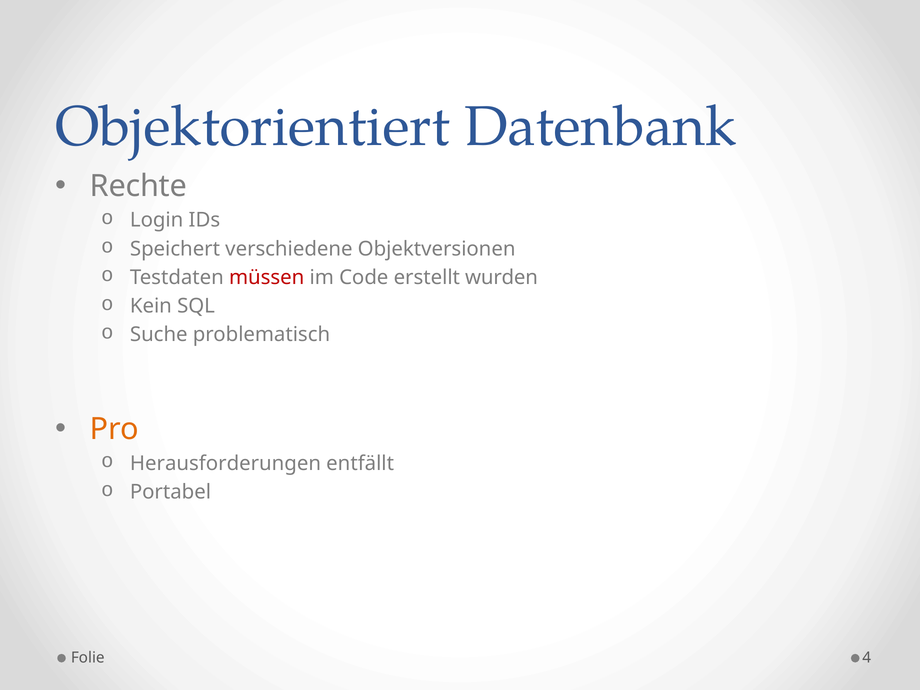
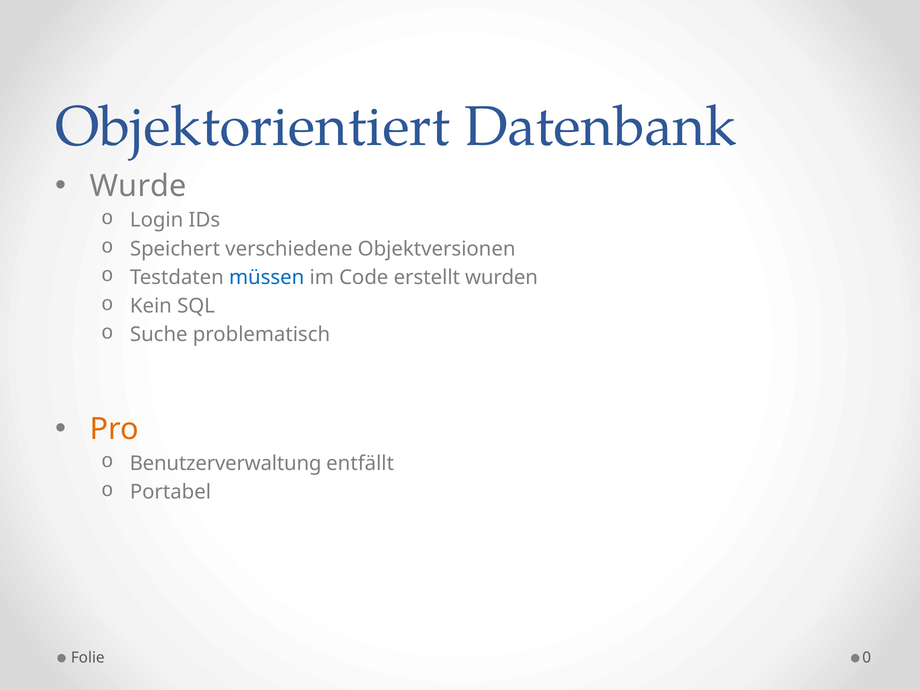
Rechte: Rechte -> Wurde
müssen colour: red -> blue
Herausforderungen: Herausforderungen -> Benutzerverwaltung
4: 4 -> 0
